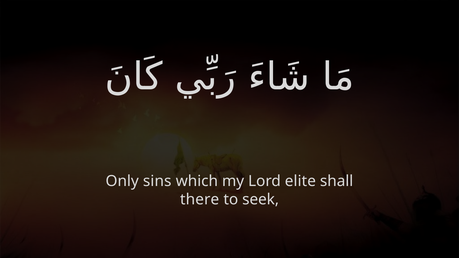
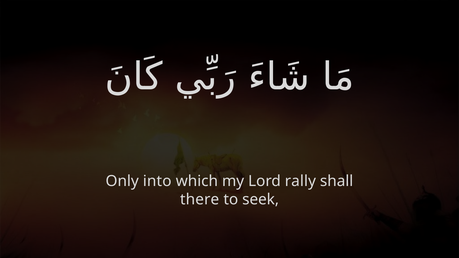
sins: sins -> into
elite: elite -> rally
